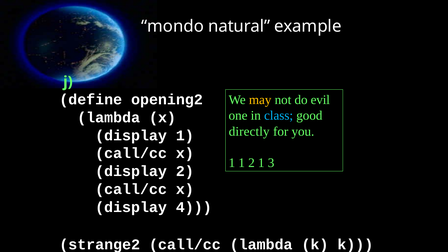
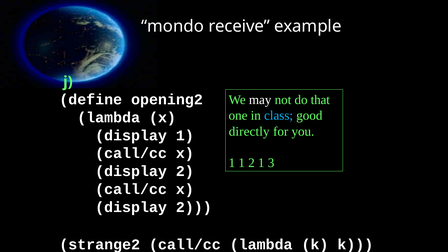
natural: natural -> receive
may colour: yellow -> white
evil: evil -> that
4 at (194, 207): 4 -> 2
